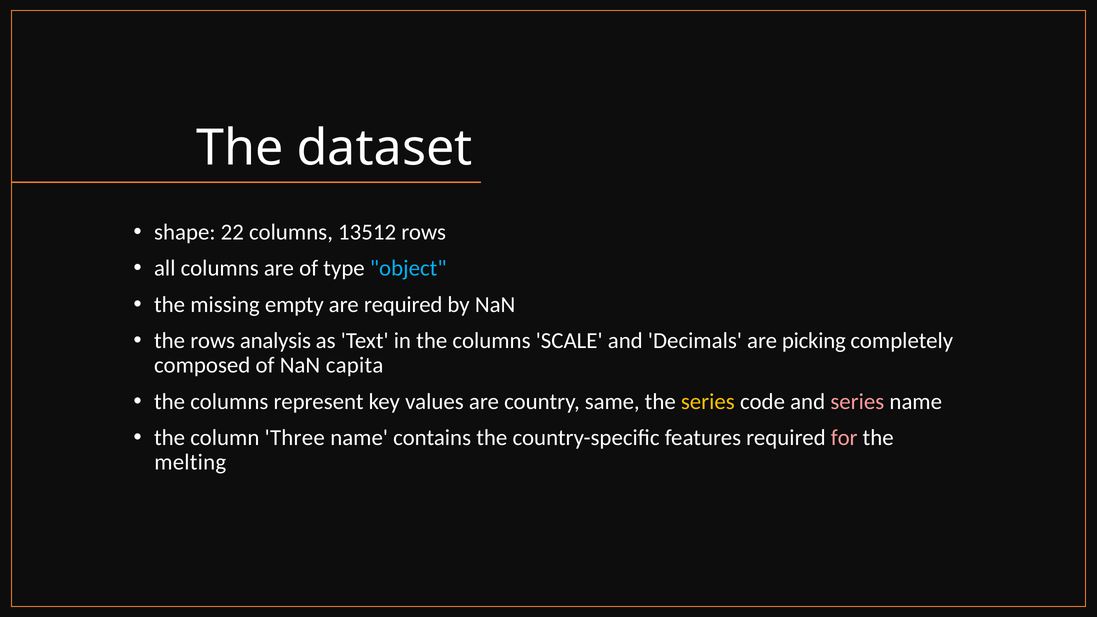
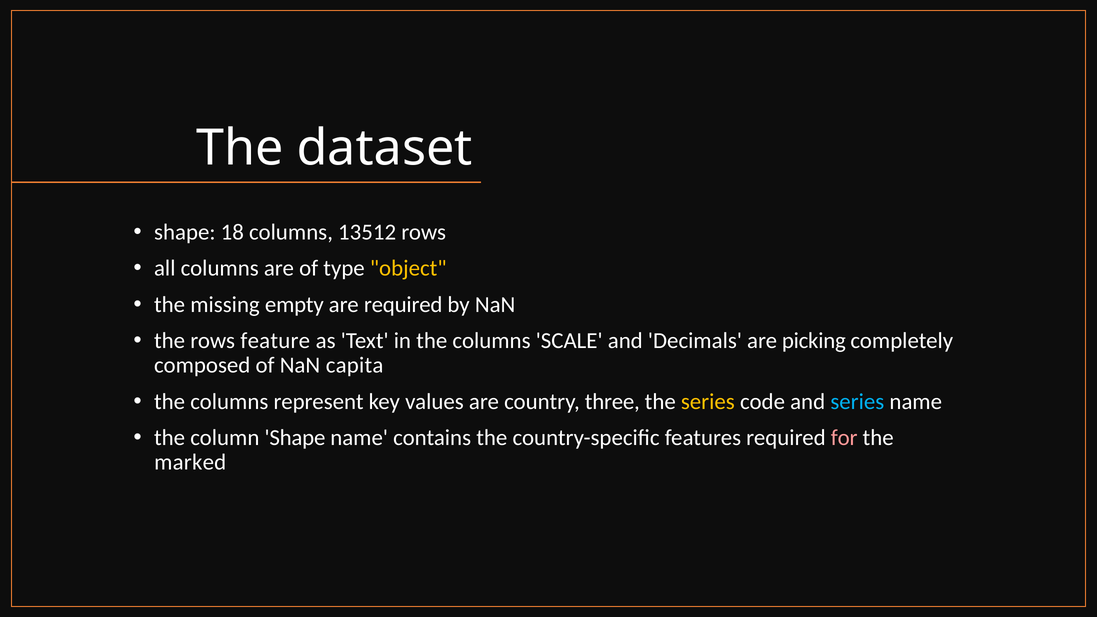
22: 22 -> 18
object colour: light blue -> yellow
analysis: analysis -> feature
same: same -> three
series at (857, 402) colour: pink -> light blue
column Three: Three -> Shape
melting: melting -> marked
